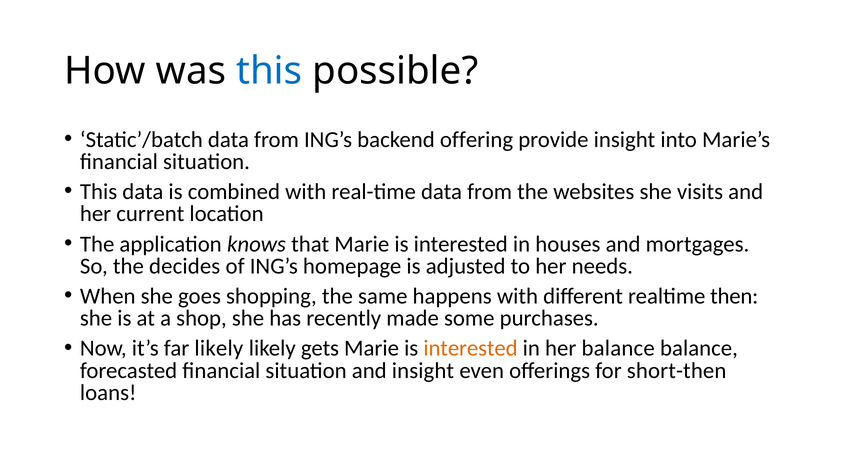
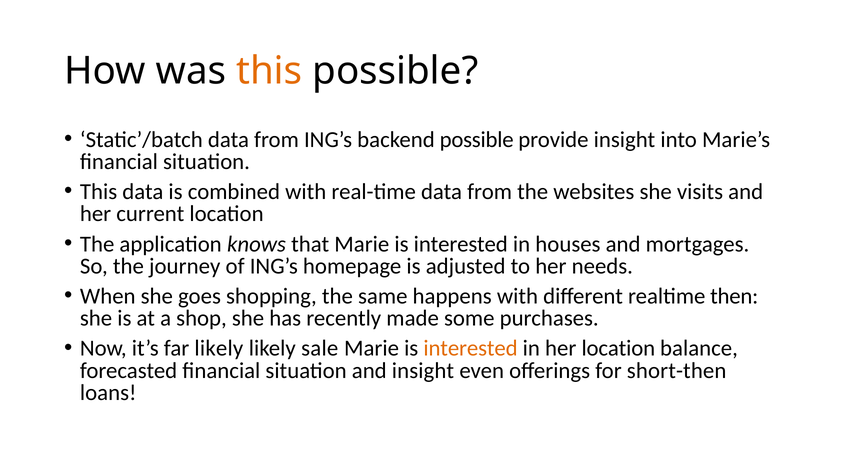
this at (269, 71) colour: blue -> orange
backend offering: offering -> possible
decides: decides -> journey
gets: gets -> sale
her balance: balance -> location
